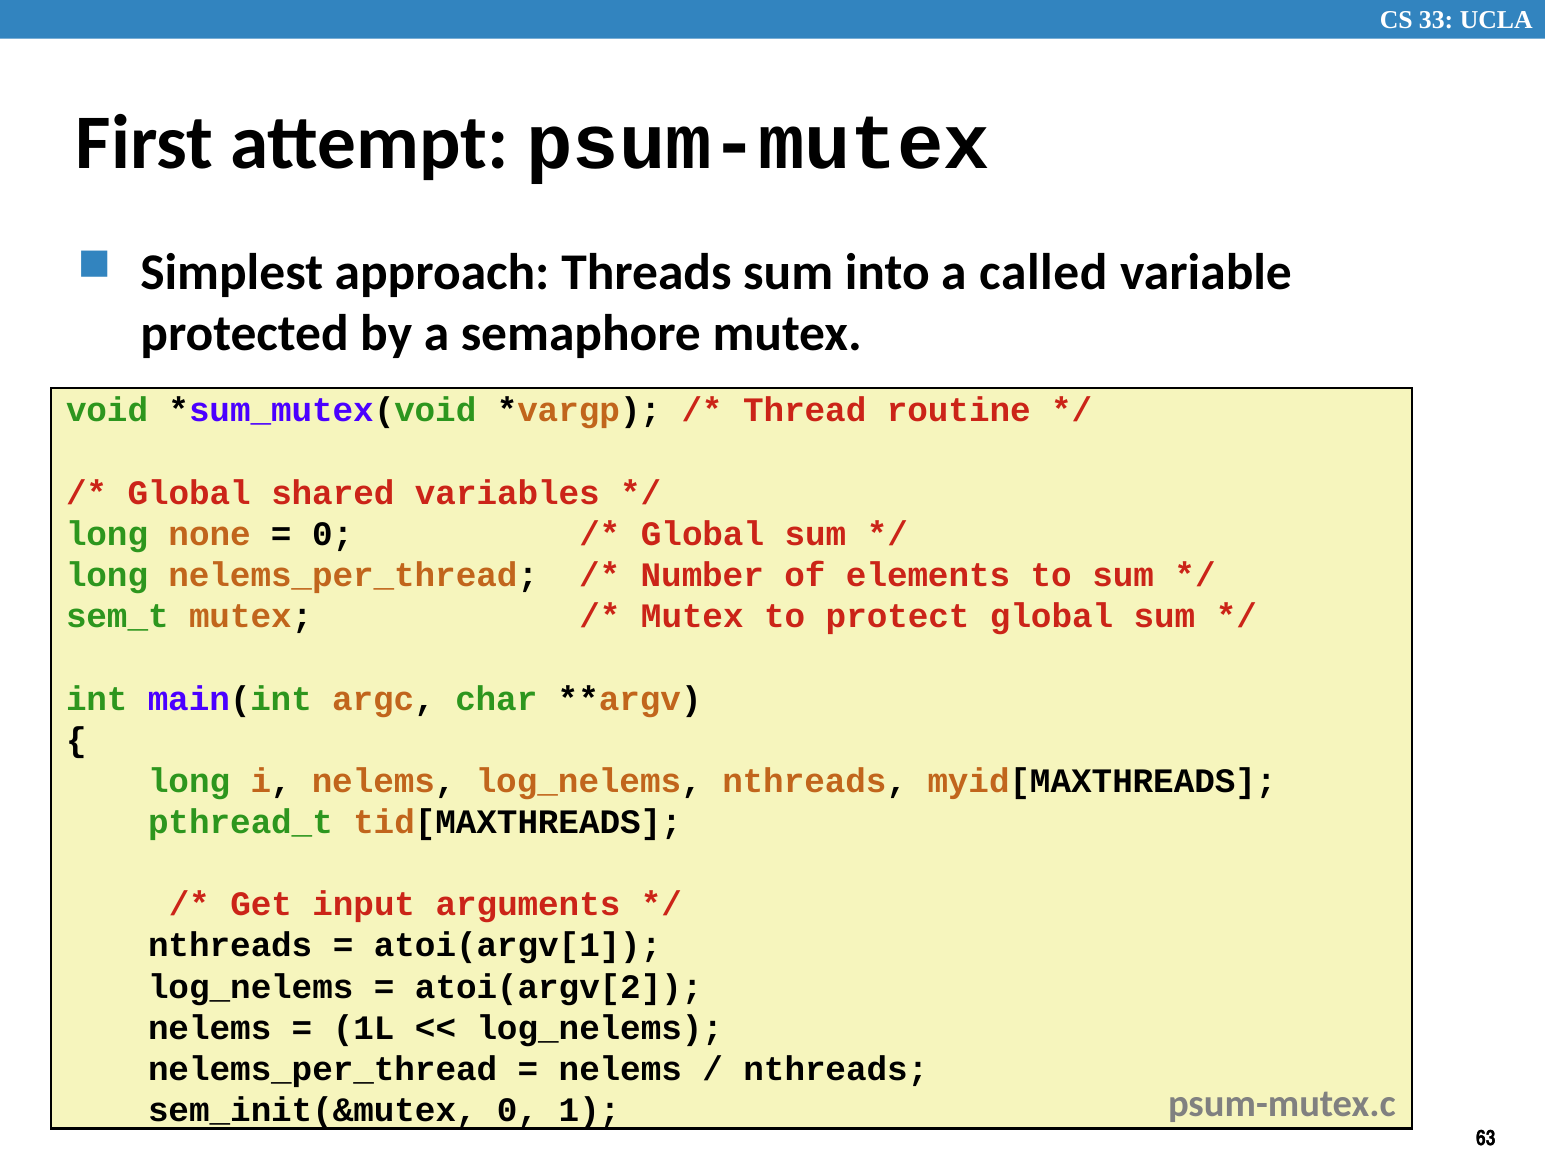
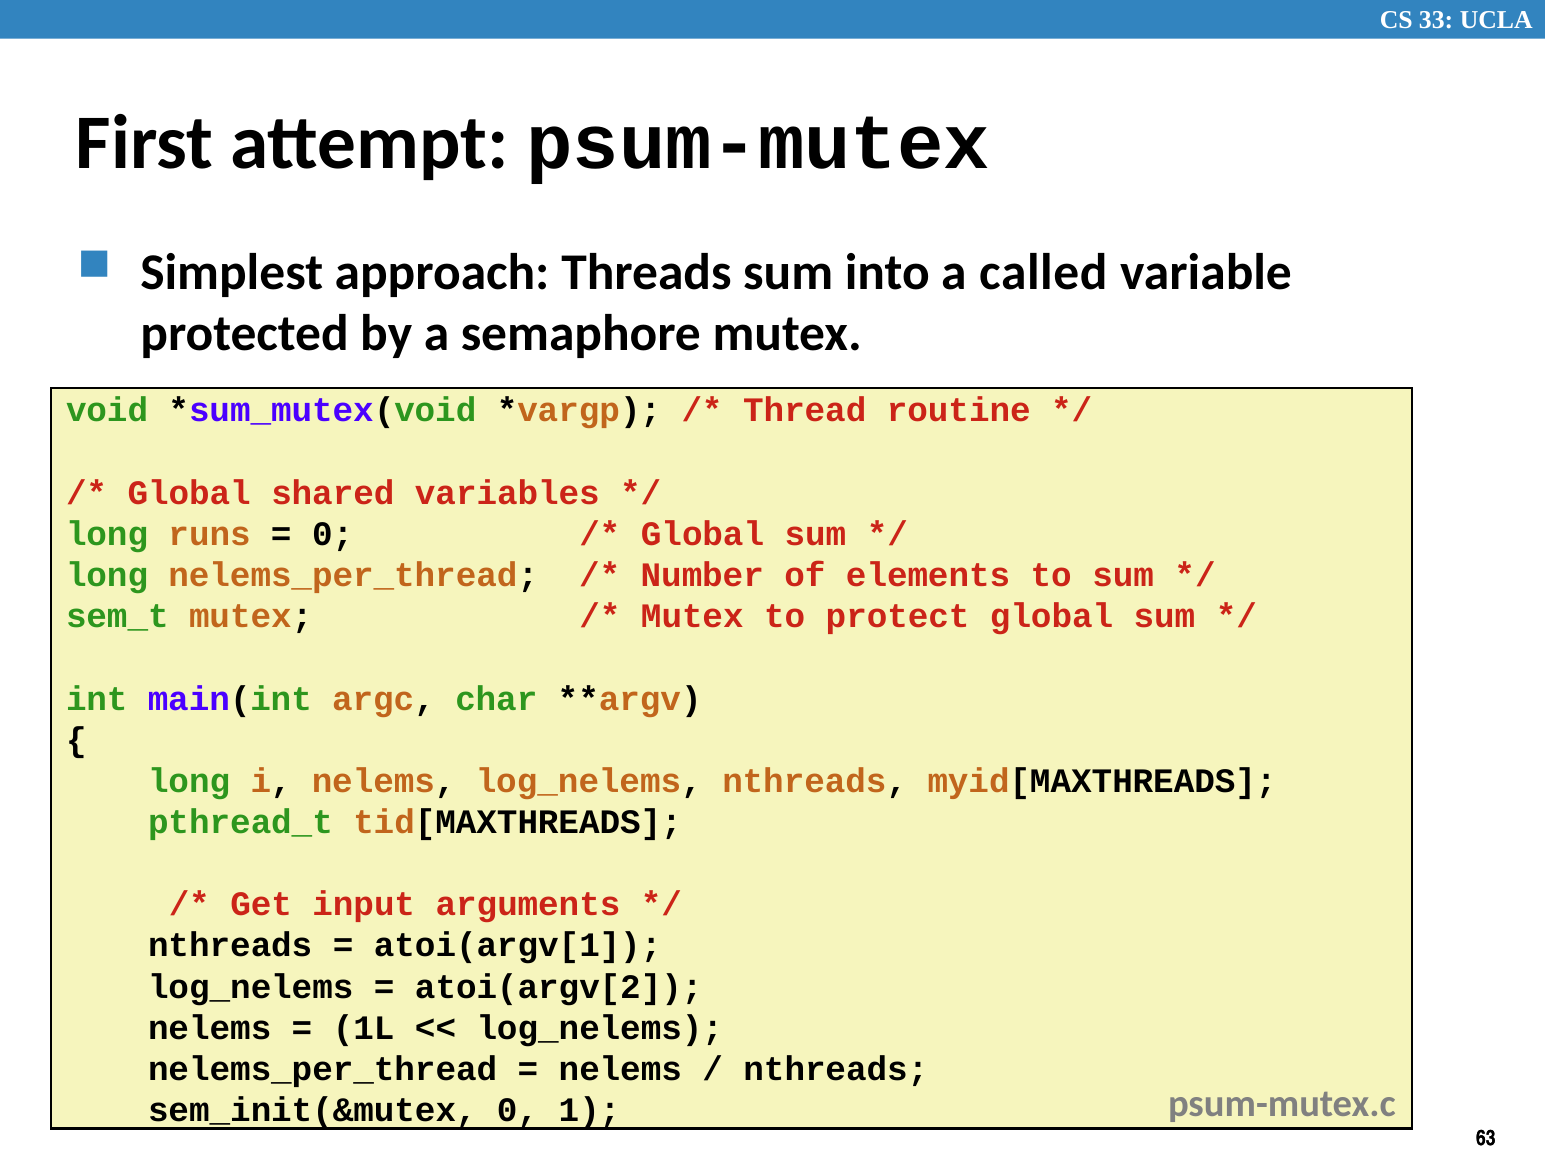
none: none -> runs
